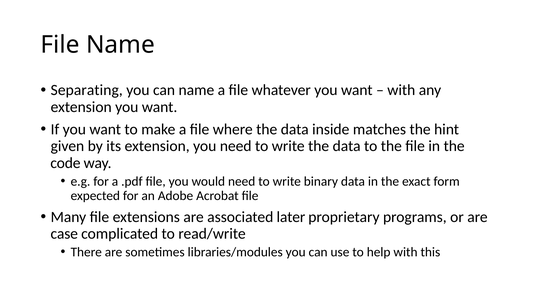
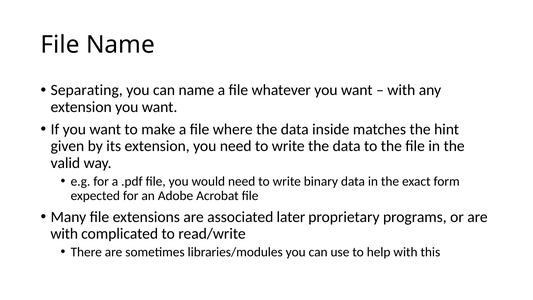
code: code -> valid
case at (64, 234): case -> with
